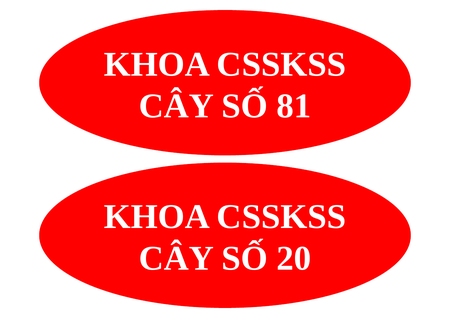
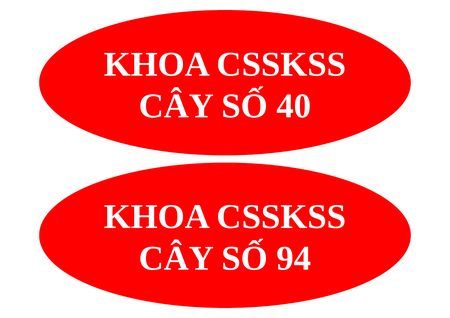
81: 81 -> 40
20: 20 -> 94
